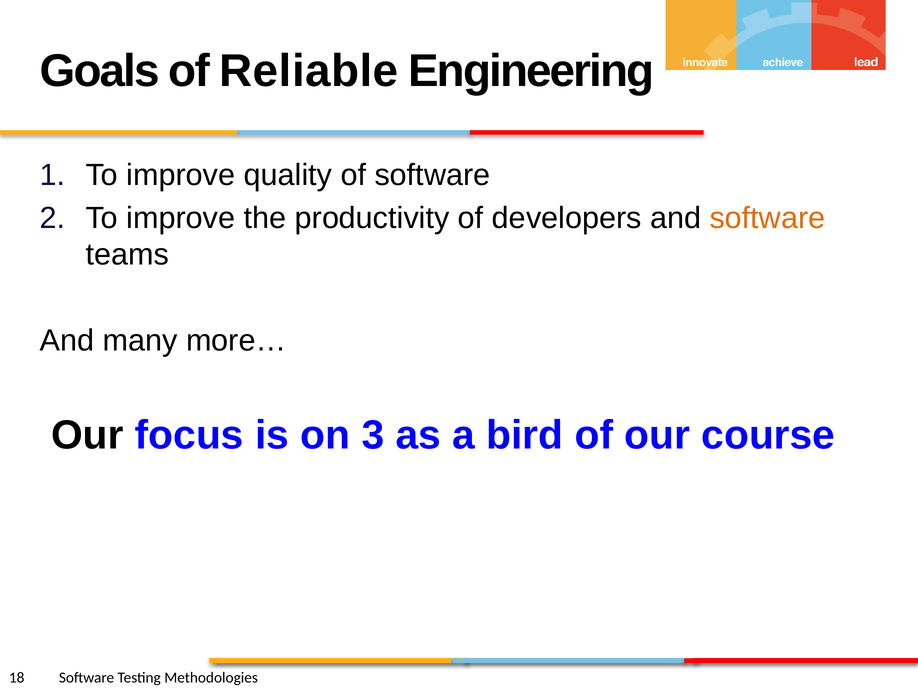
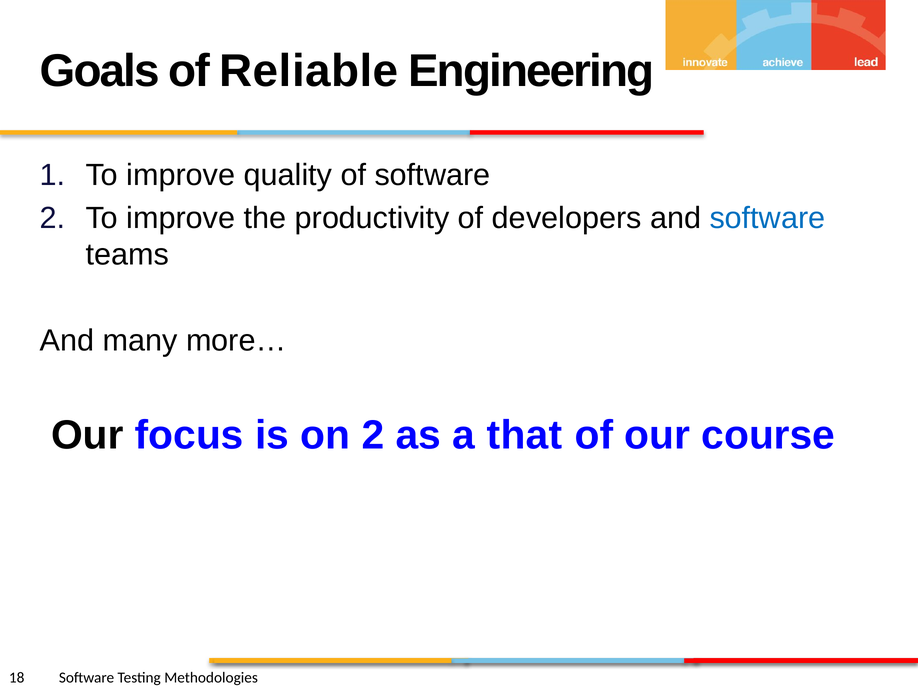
software at (767, 218) colour: orange -> blue
on 3: 3 -> 2
bird: bird -> that
